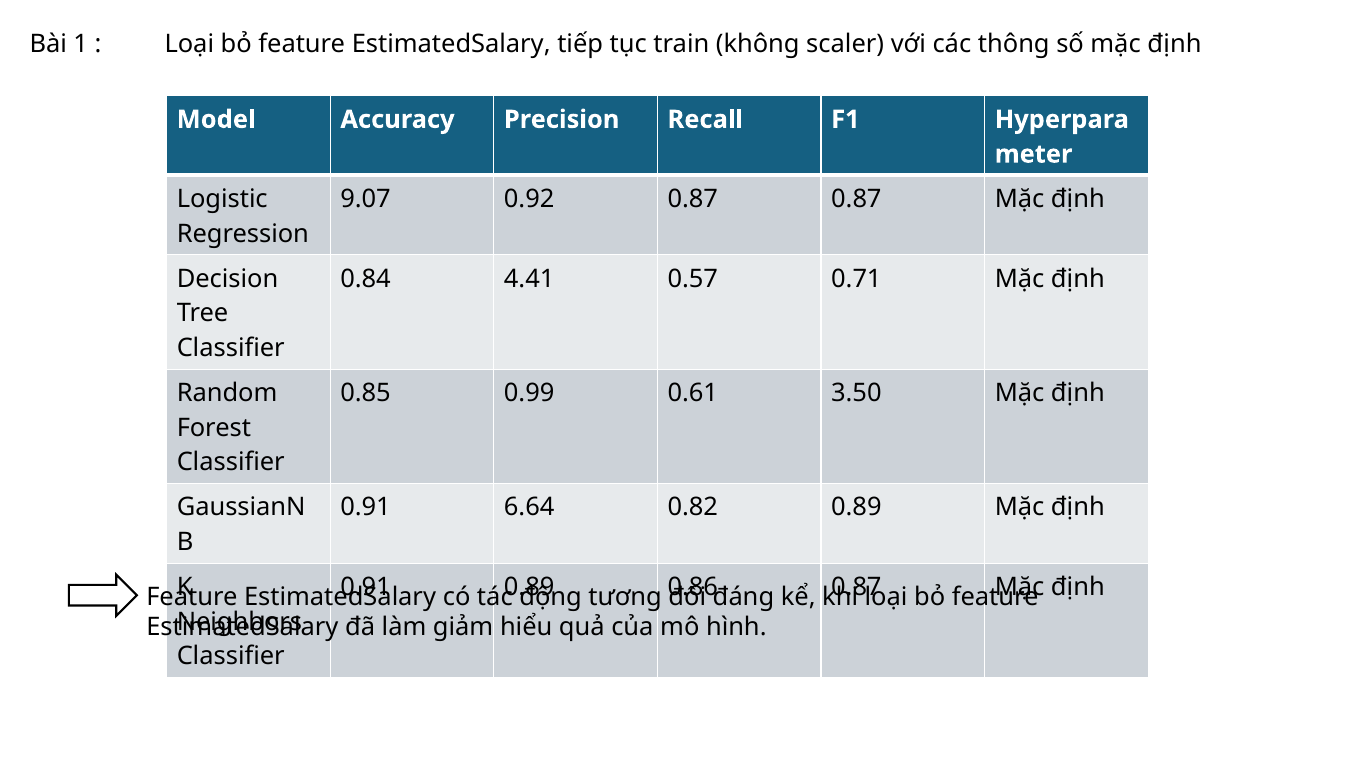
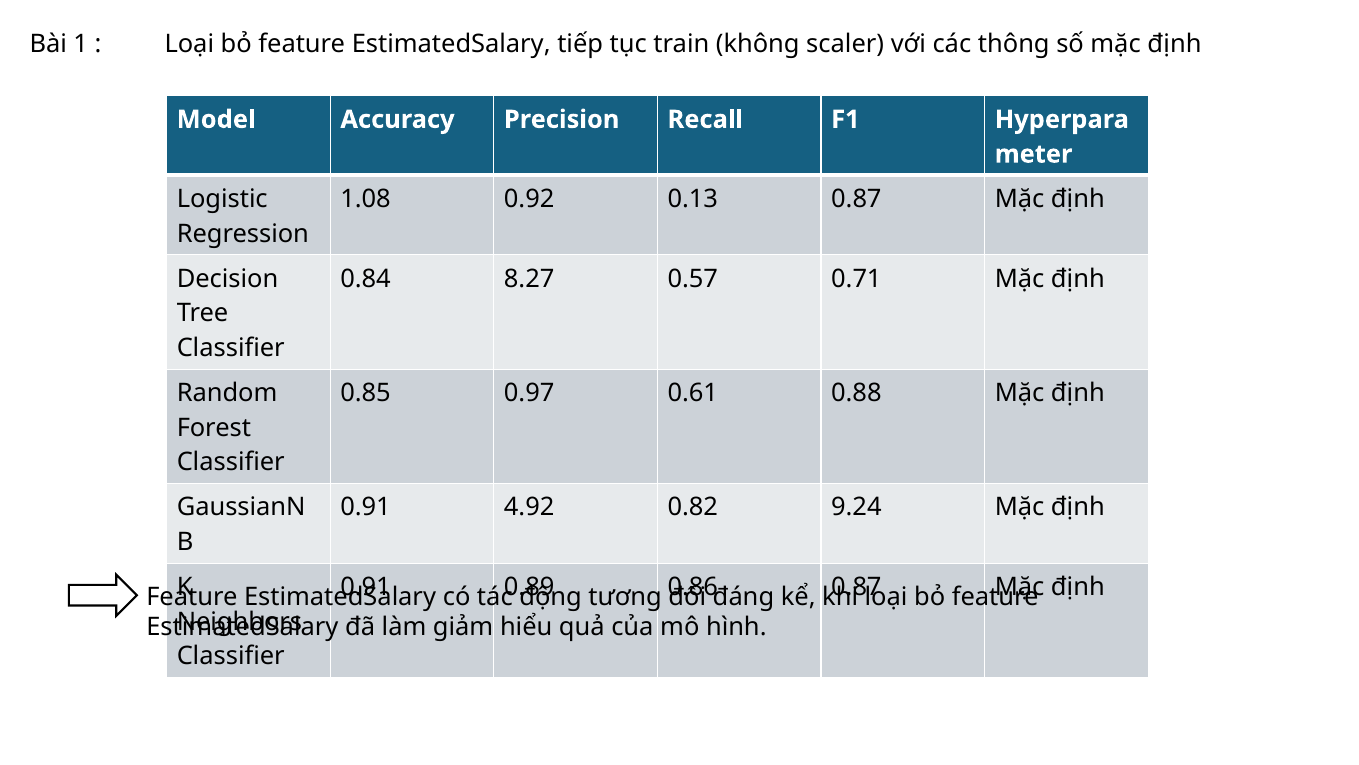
9.07: 9.07 -> 1.08
0.92 0.87: 0.87 -> 0.13
4.41: 4.41 -> 8.27
0.99: 0.99 -> 0.97
3.50: 3.50 -> 0.88
6.64: 6.64 -> 4.92
0.82 0.89: 0.89 -> 9.24
